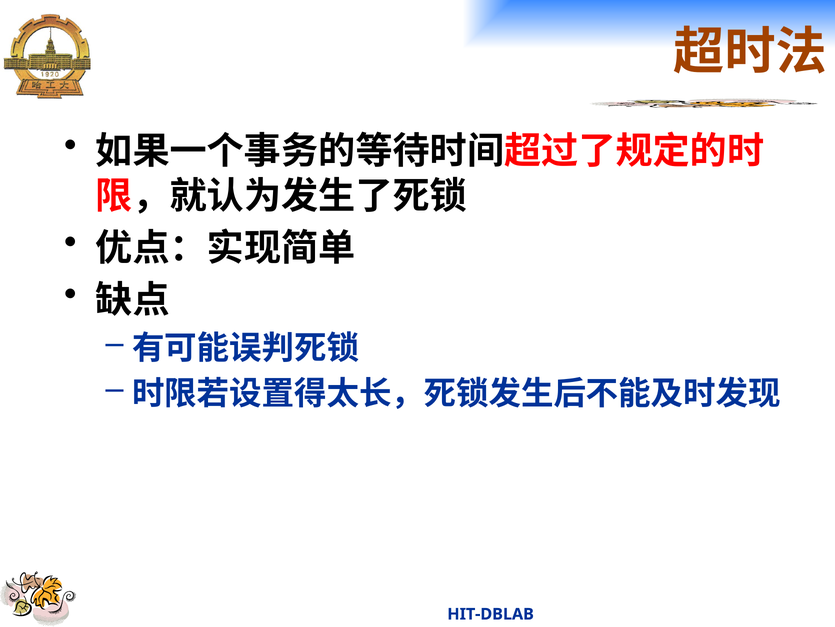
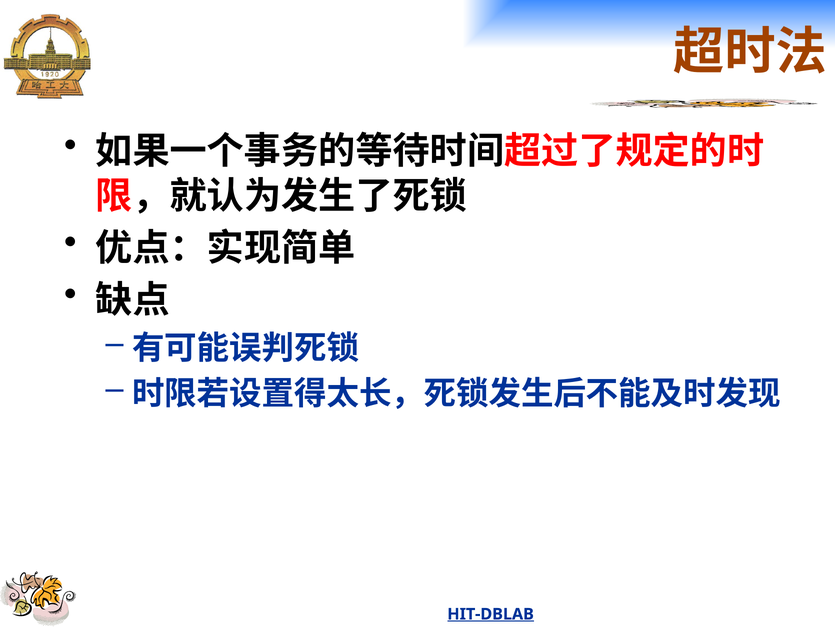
HIT-DBLAB underline: none -> present
